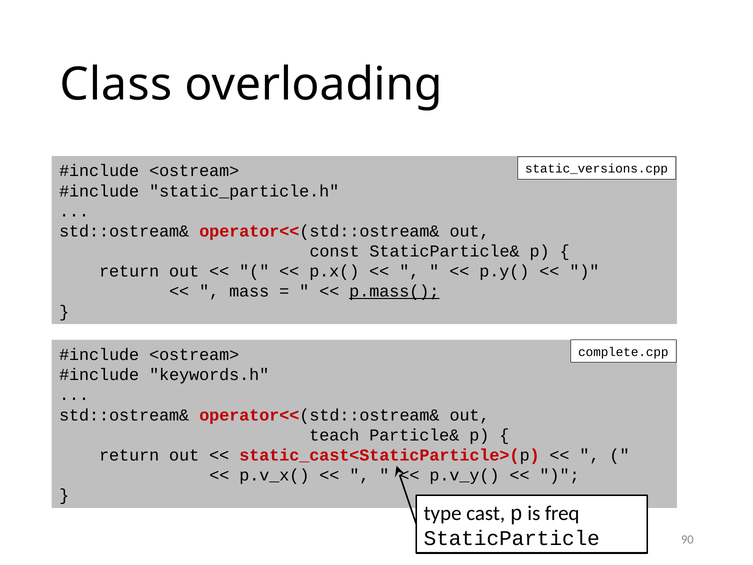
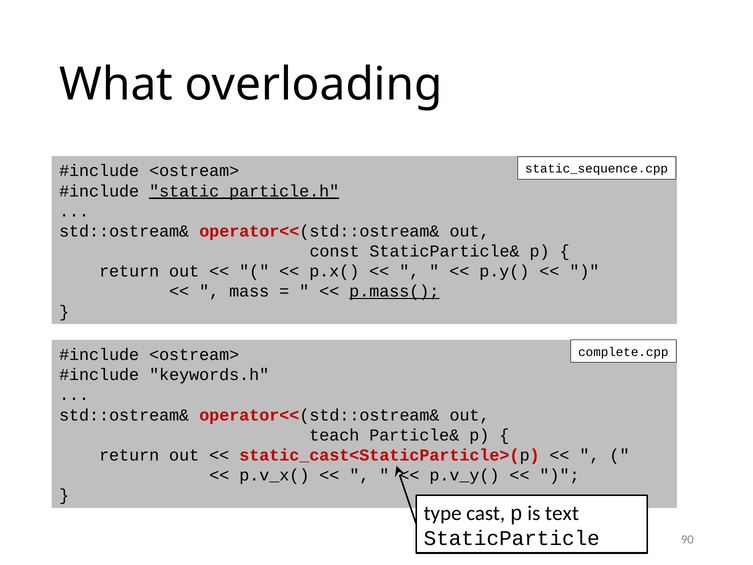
Class: Class -> What
static_versions.cpp: static_versions.cpp -> static_sequence.cpp
static_particle.h underline: none -> present
freq: freq -> text
